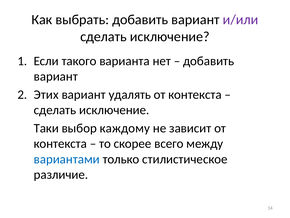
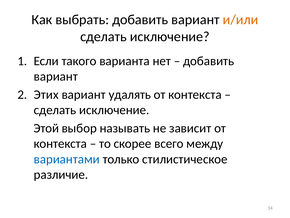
и/или colour: purple -> orange
Таки: Таки -> Этой
каждому: каждому -> называть
